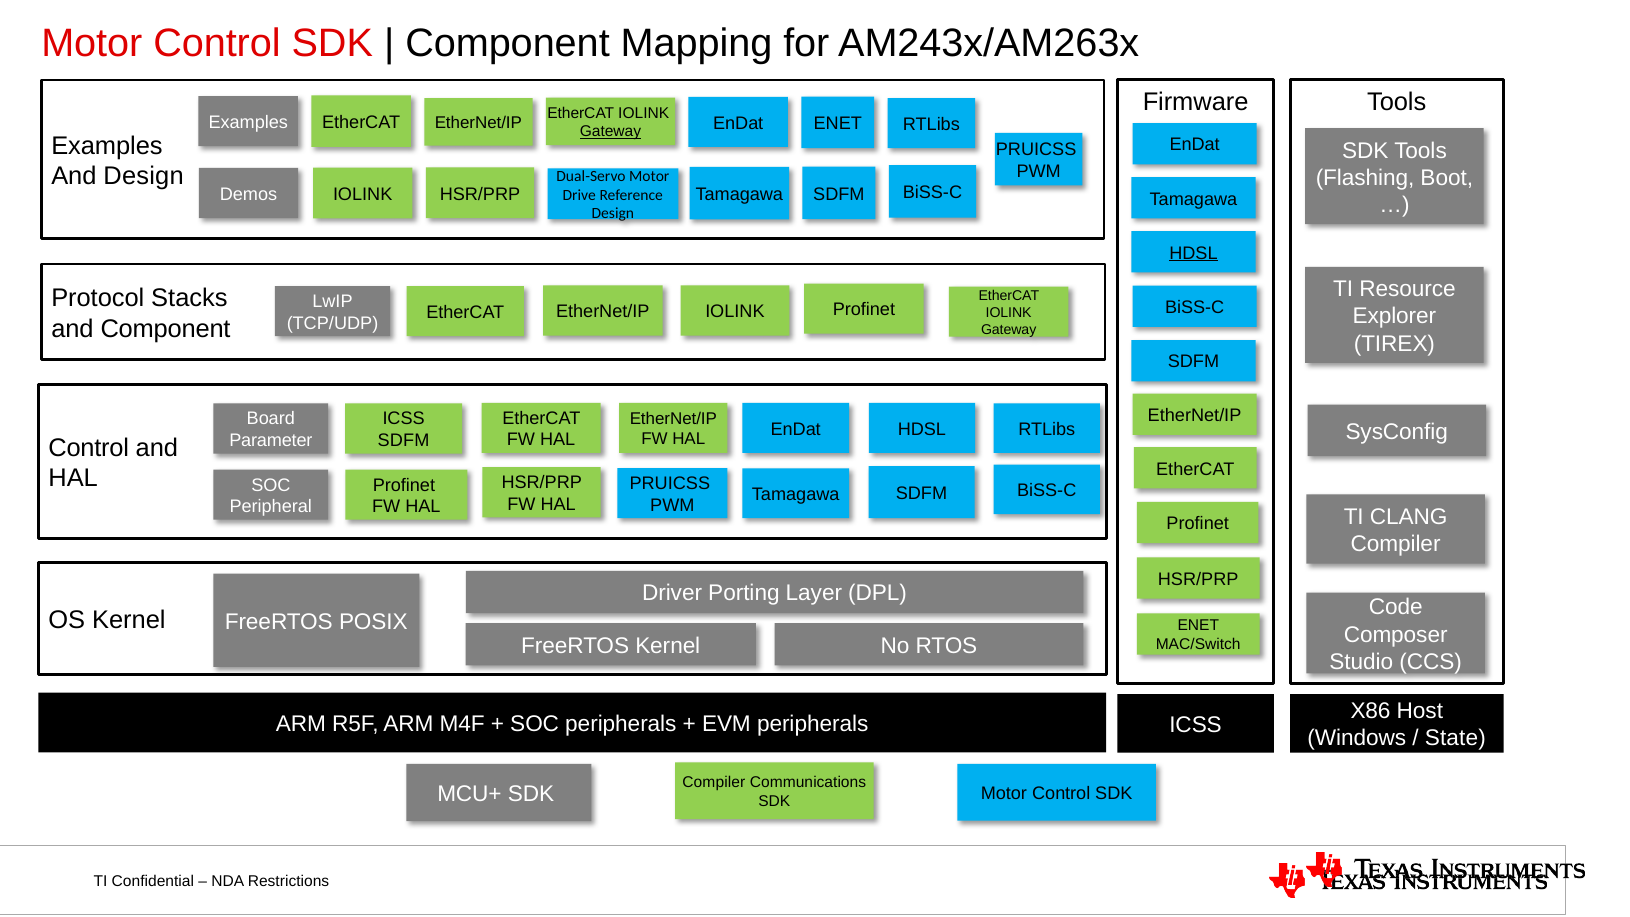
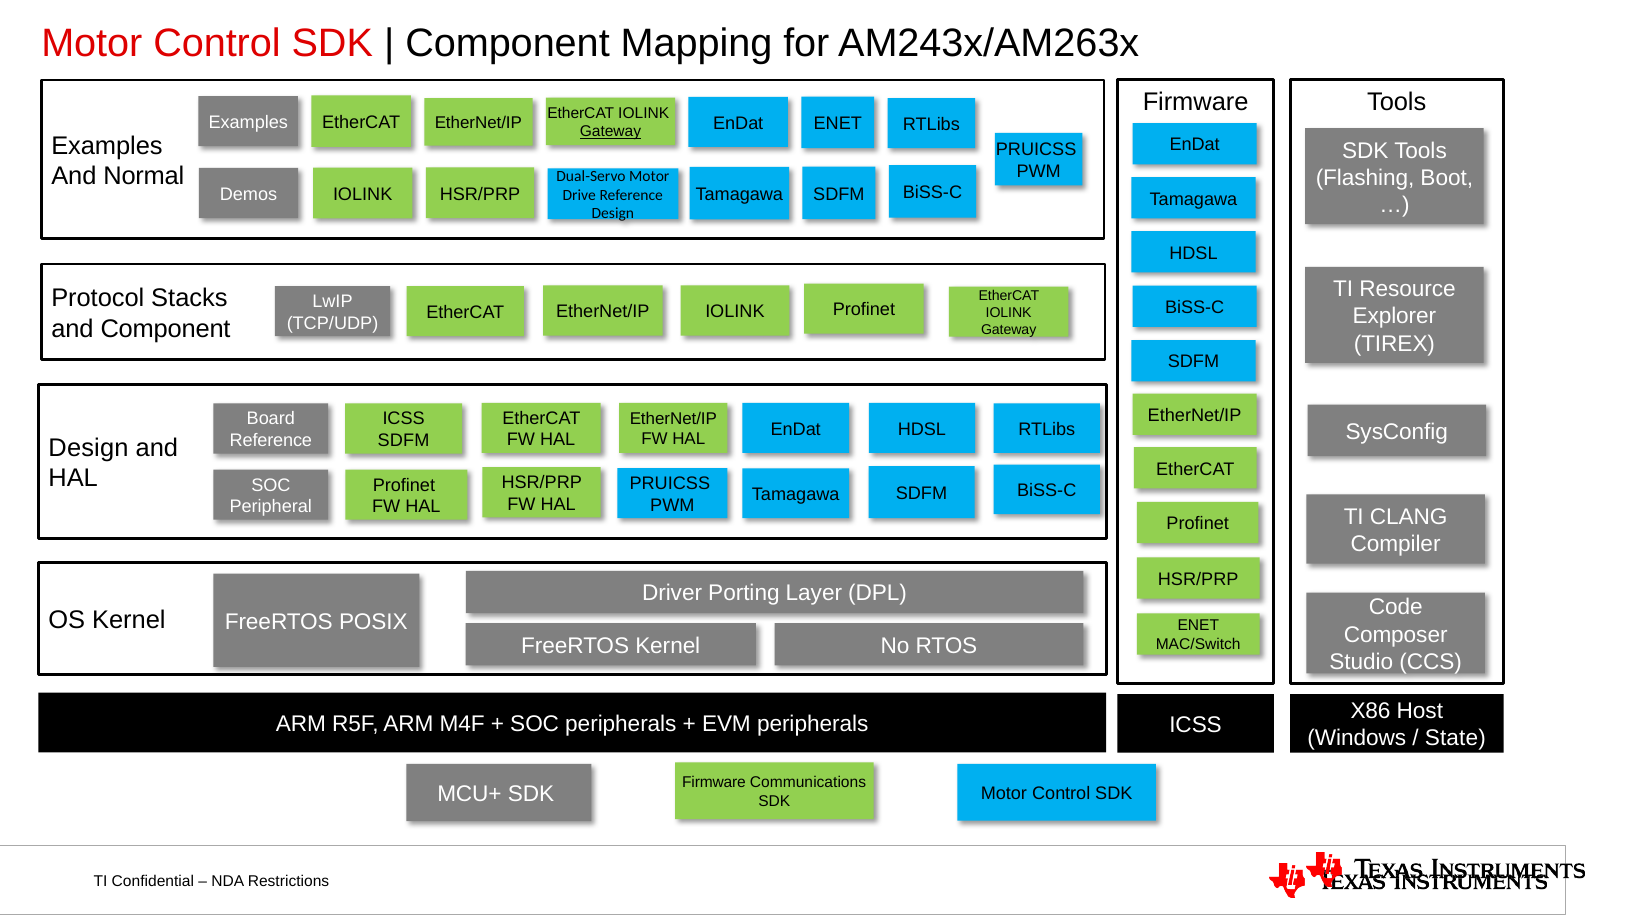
And Design: Design -> Normal
HDSL at (1193, 253) underline: present -> none
Parameter at (271, 441): Parameter -> Reference
Control at (89, 448): Control -> Design
Compiler at (714, 782): Compiler -> Firmware
